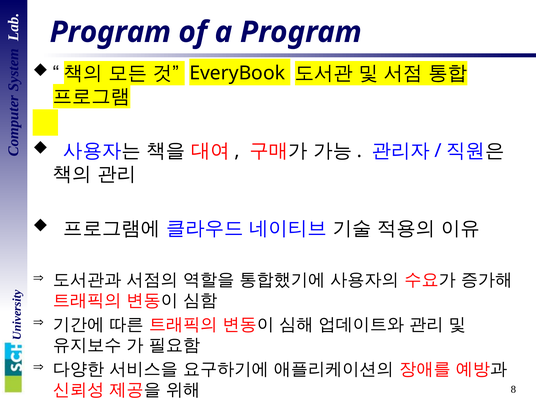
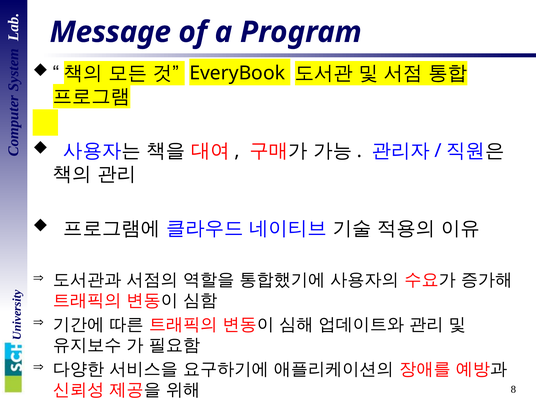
Program at (110, 32): Program -> Message
